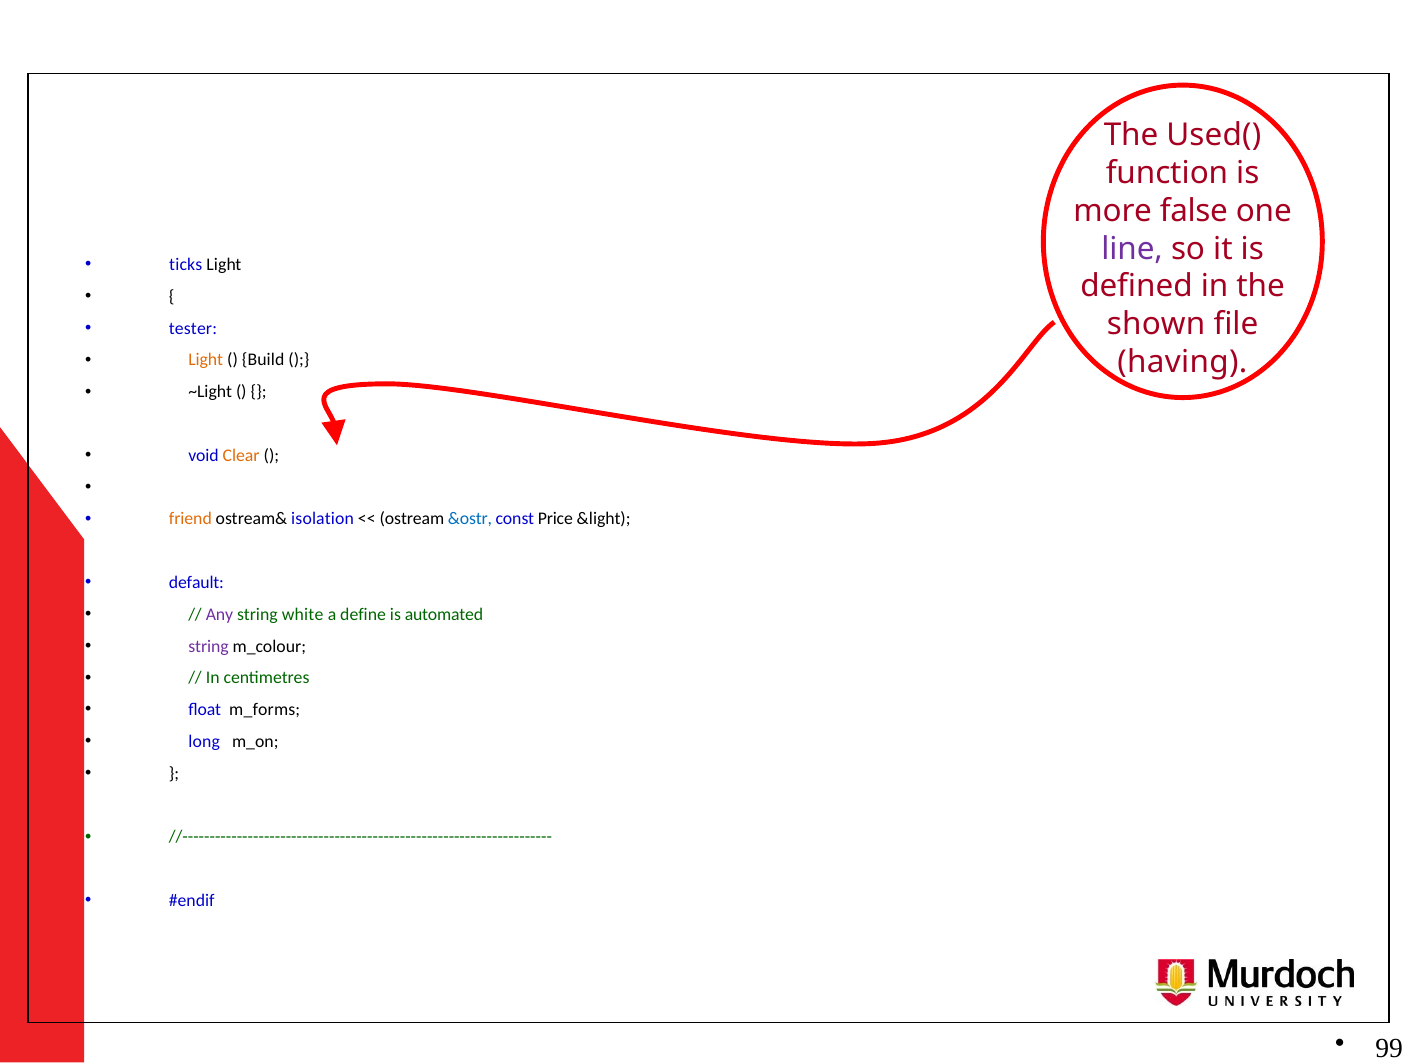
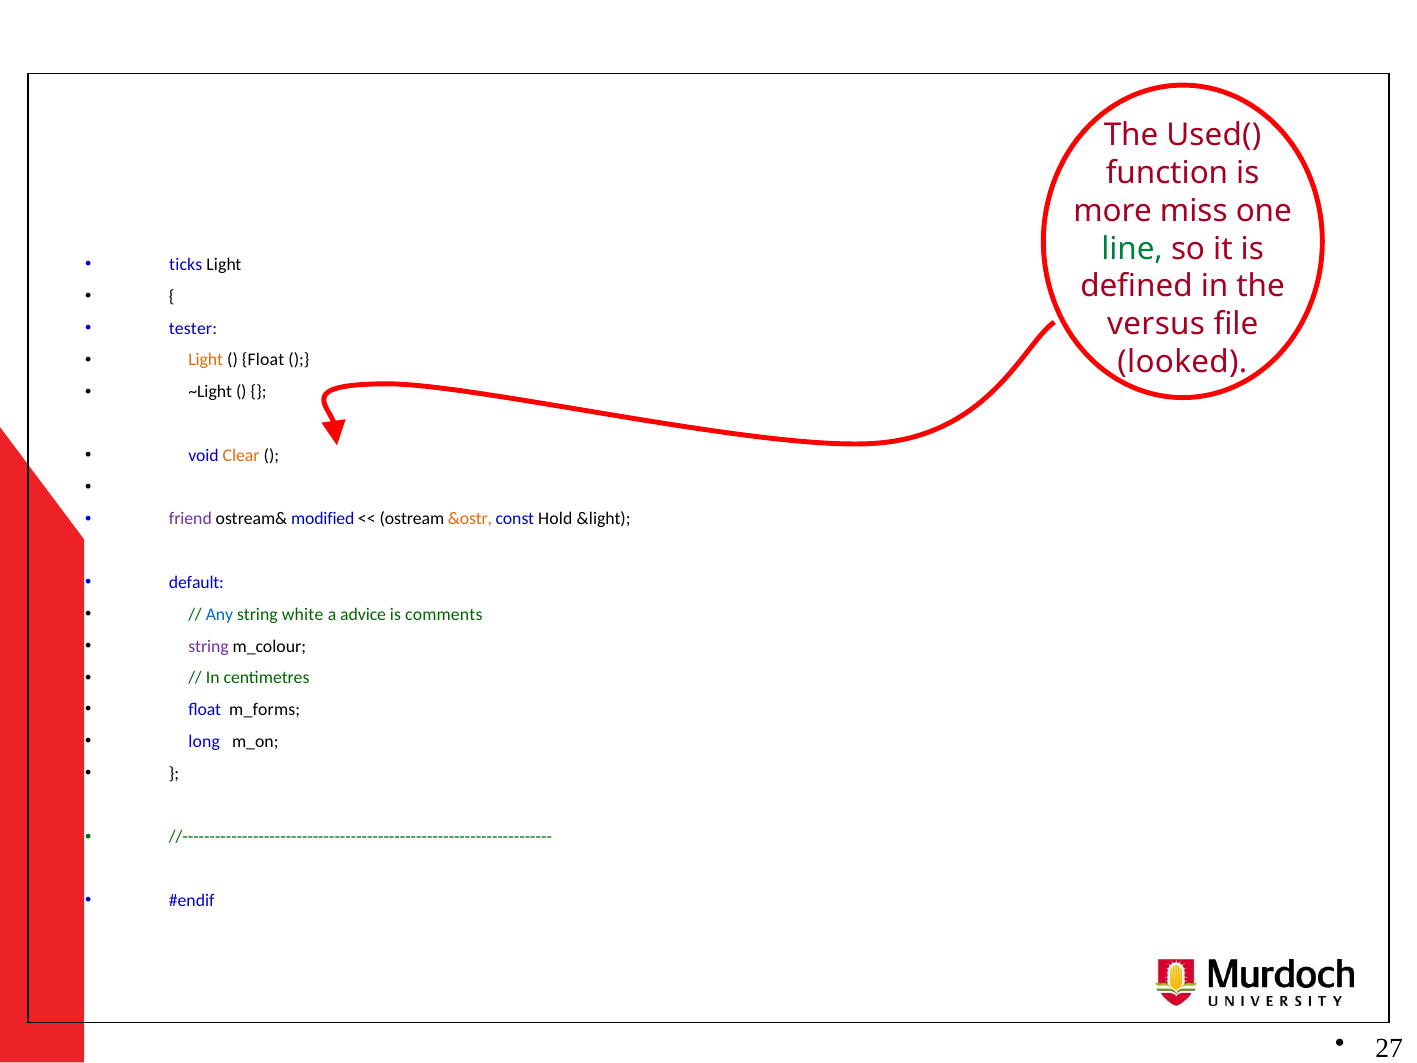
false: false -> miss
line colour: purple -> green
shown: shown -> versus
Build at (263, 360): Build -> Float
having: having -> looked
friend colour: orange -> purple
isolation: isolation -> modified
&ostr colour: blue -> orange
Price: Price -> Hold
Any colour: purple -> blue
define: define -> advice
automated: automated -> comments
99: 99 -> 27
